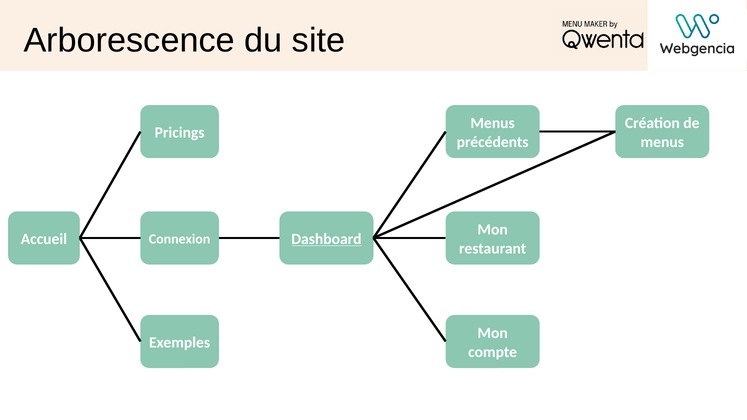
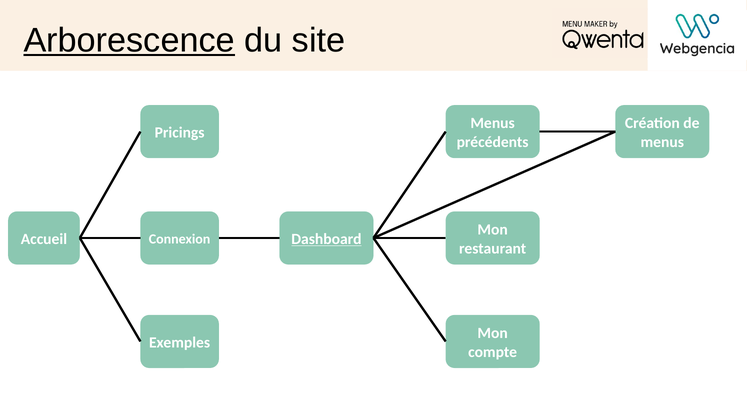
Arborescence underline: none -> present
